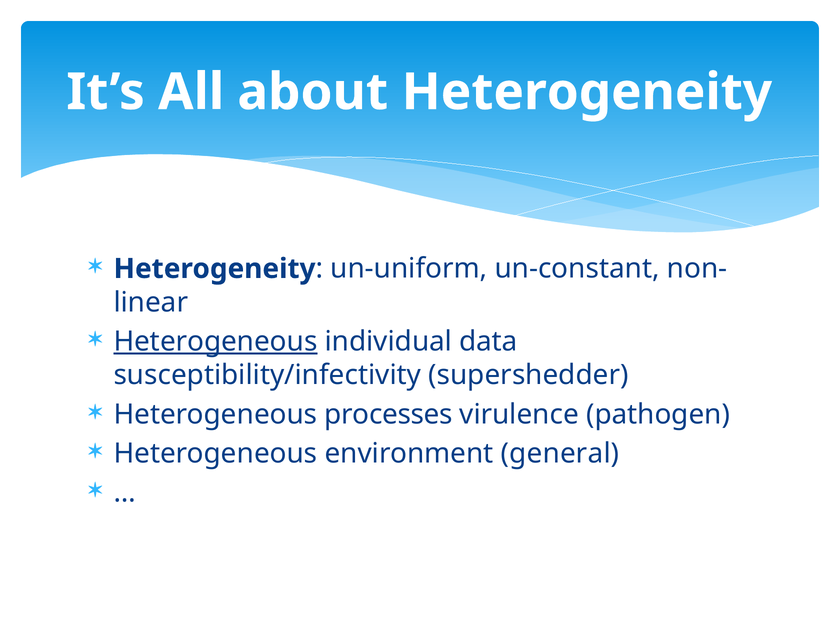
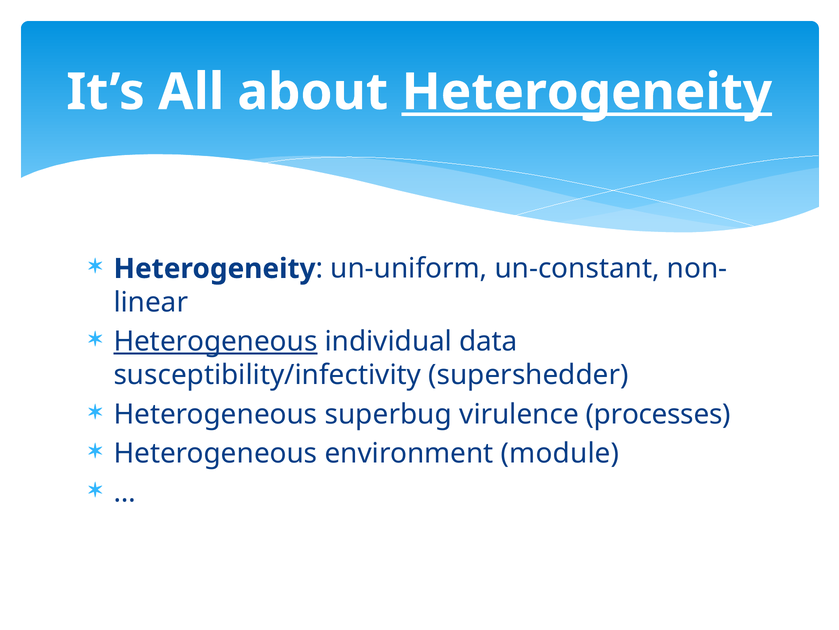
Heterogeneity at (587, 92) underline: none -> present
processes: processes -> superbug
pathogen: pathogen -> processes
general: general -> module
